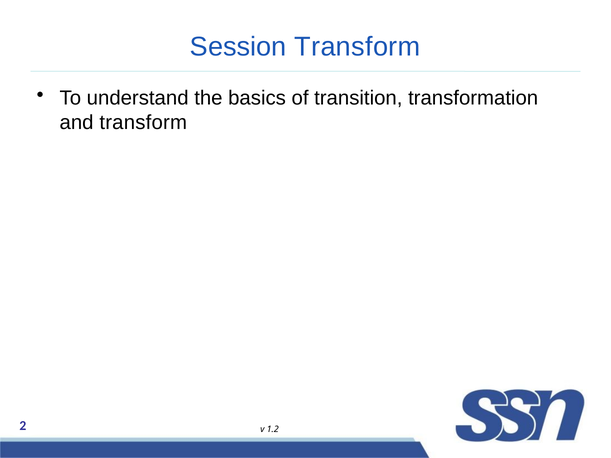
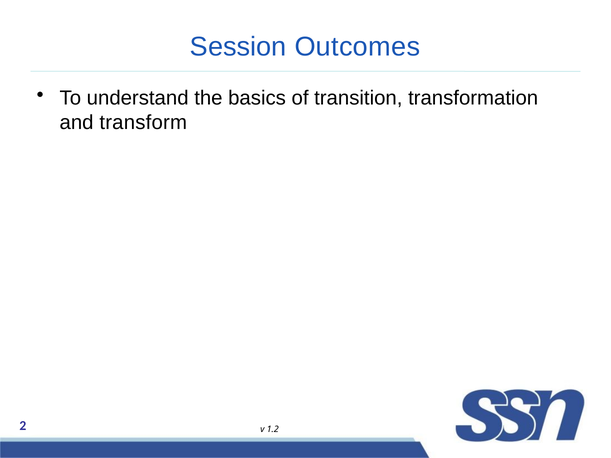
Session Transform: Transform -> Outcomes
